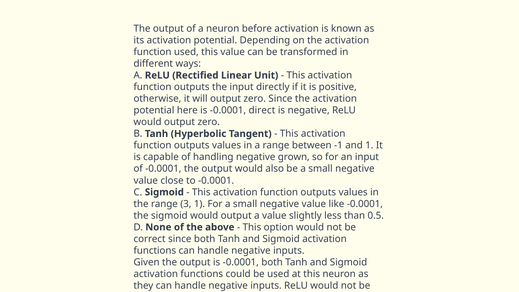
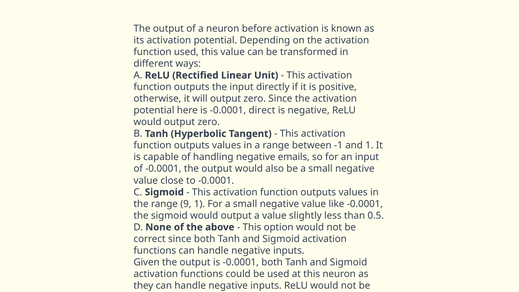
grown: grown -> emails
3: 3 -> 9
